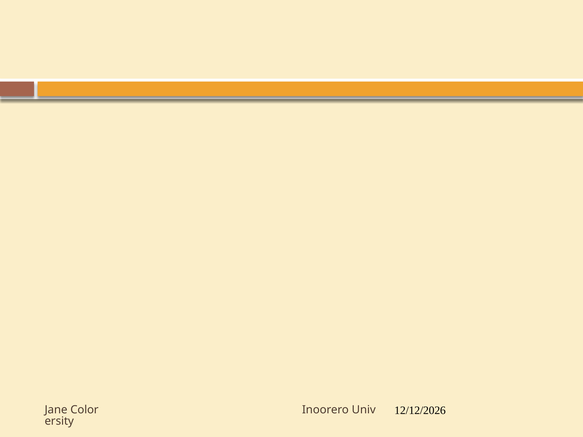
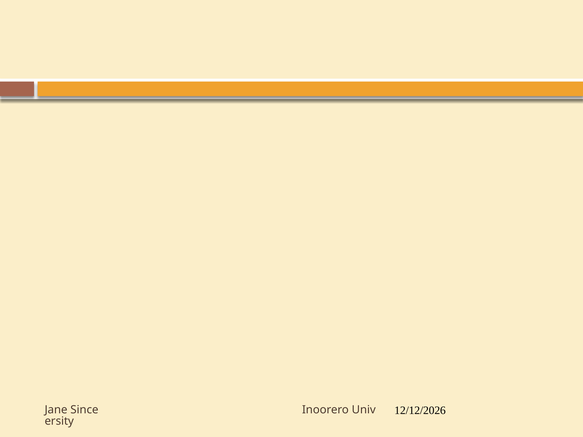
Color: Color -> Since
